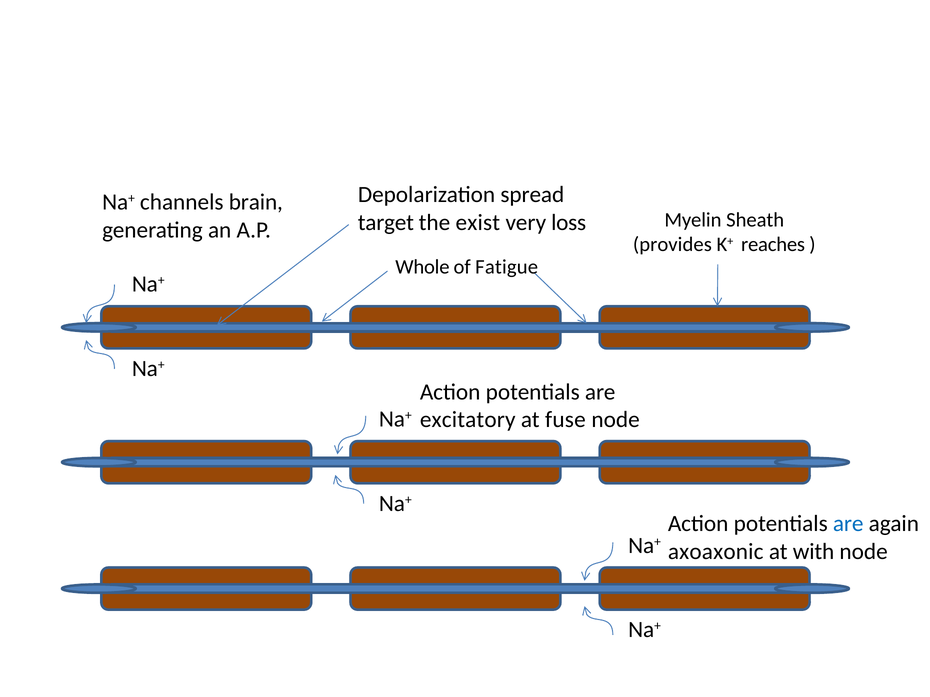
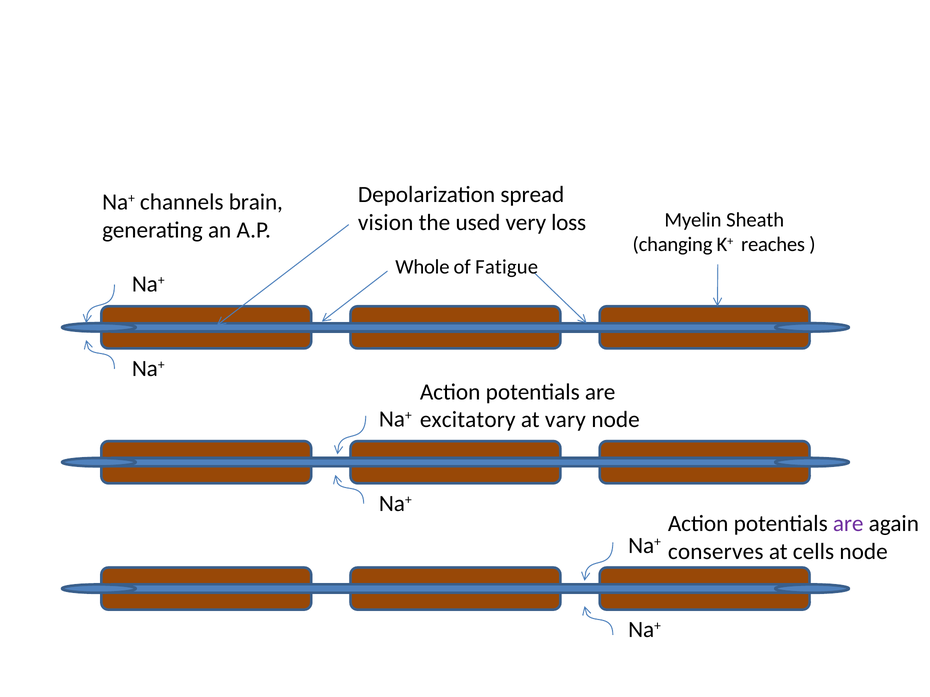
target: target -> vision
exist: exist -> used
provides: provides -> changing
fuse: fuse -> vary
are at (848, 524) colour: blue -> purple
axoaxonic: axoaxonic -> conserves
with: with -> cells
